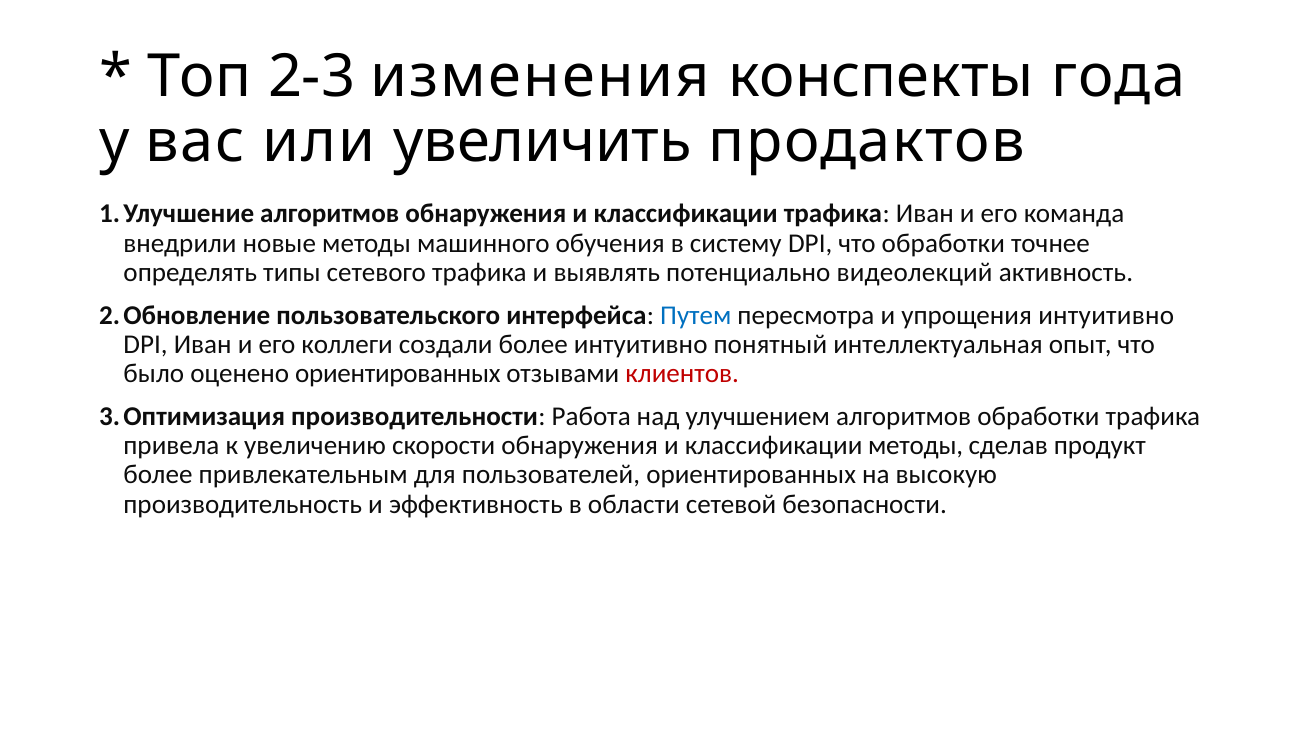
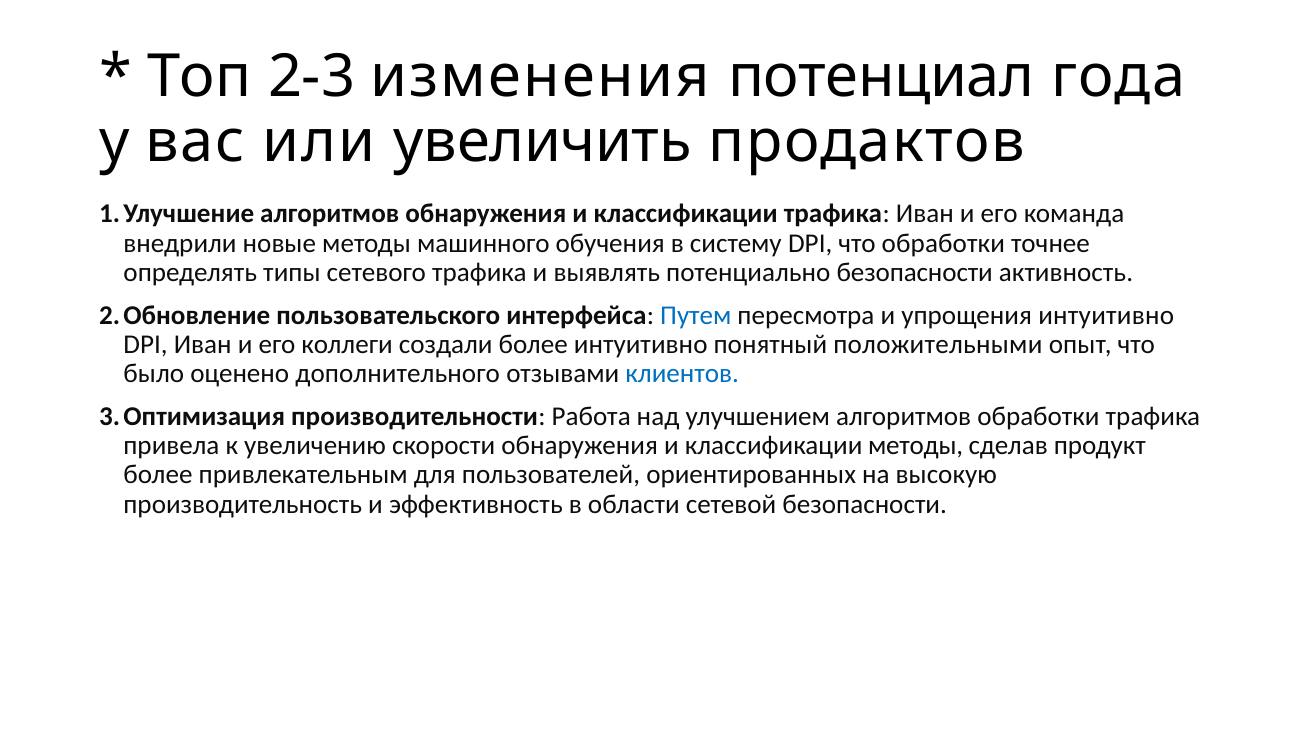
конспекты: конспекты -> потенциал
потенциально видеолекций: видеолекций -> безопасности
интеллектуальная: интеллектуальная -> положительными
оценено ориентированных: ориентированных -> дополнительного
клиентов colour: red -> blue
